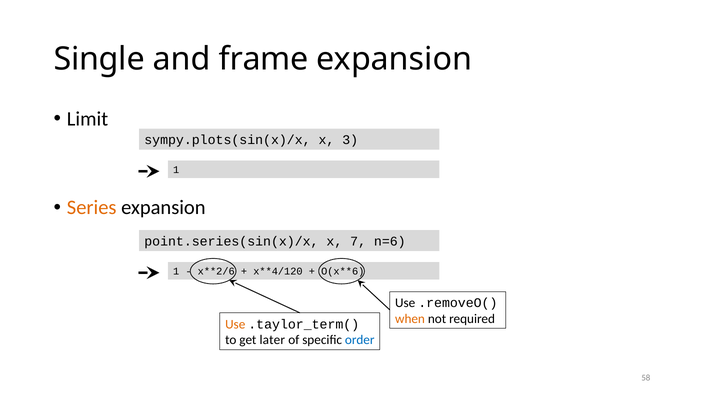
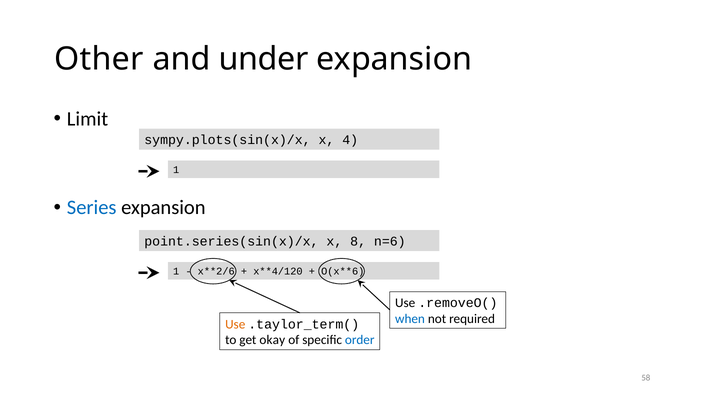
Single: Single -> Other
frame: frame -> under
3: 3 -> 4
Series colour: orange -> blue
7: 7 -> 8
when colour: orange -> blue
later: later -> okay
